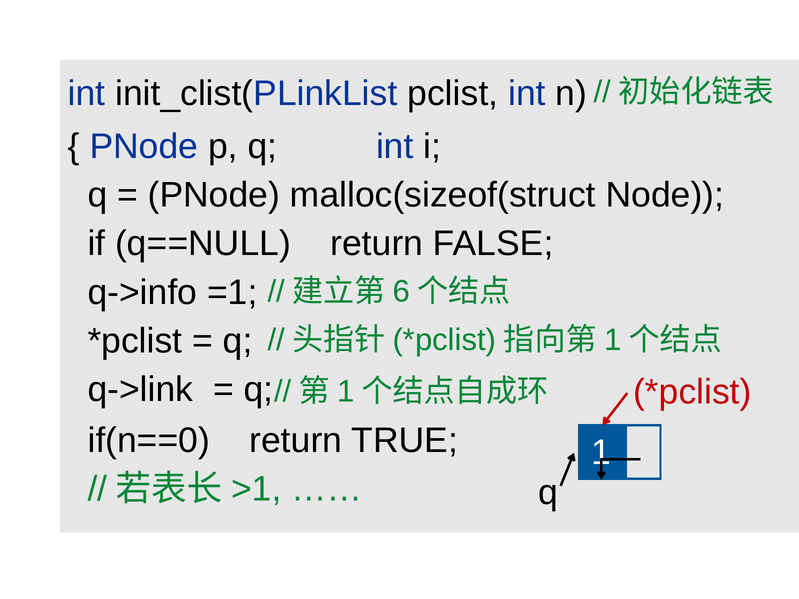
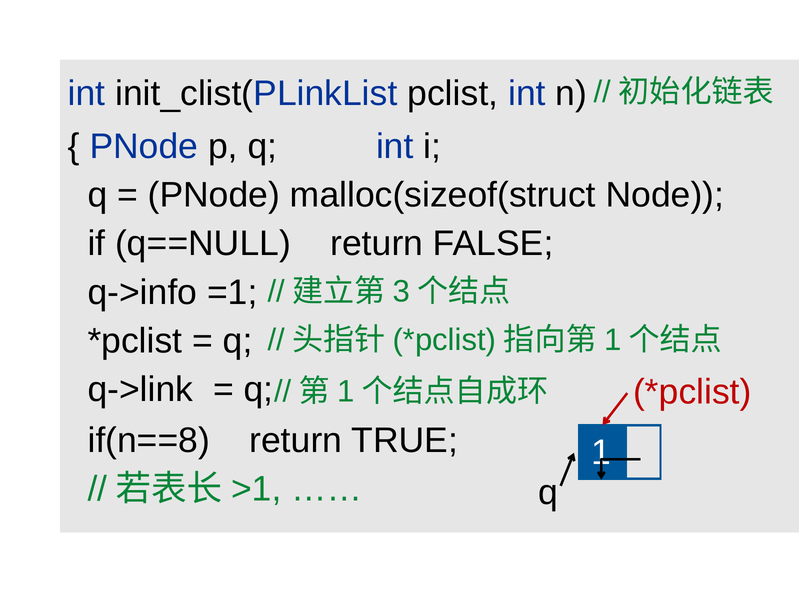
6: 6 -> 3
if(n==0: if(n==0 -> if(n==8
